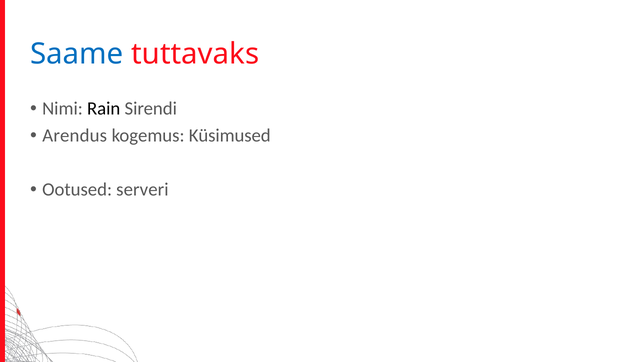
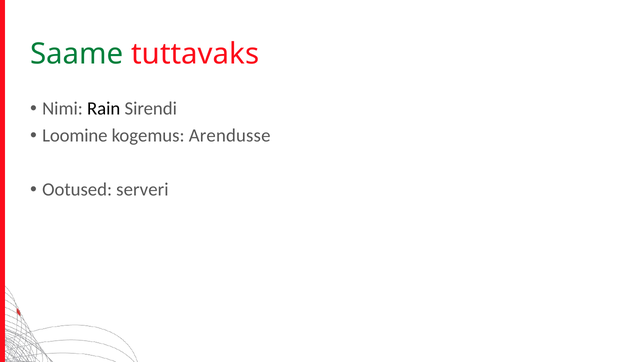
Saame colour: blue -> green
Arendus: Arendus -> Loomine
Küsimused: Küsimused -> Arendusse
